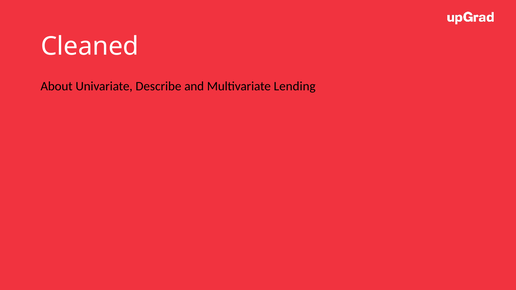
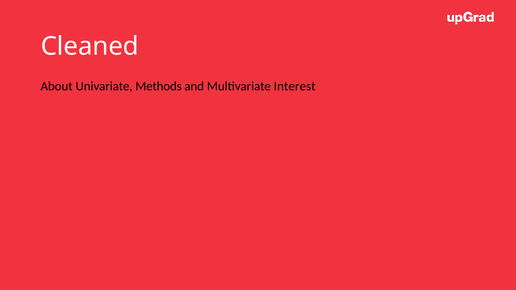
Describe: Describe -> Methods
Lending: Lending -> Interest
